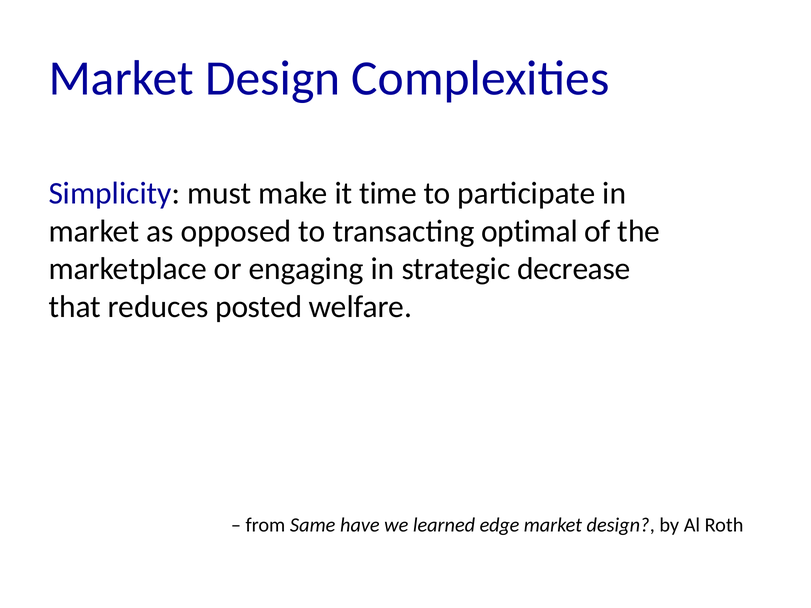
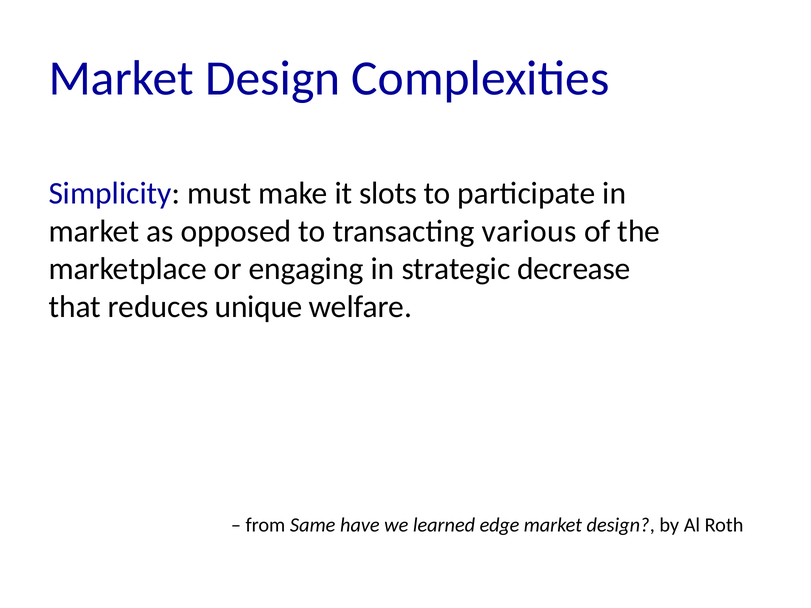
time: time -> slots
optimal: optimal -> various
posted: posted -> unique
